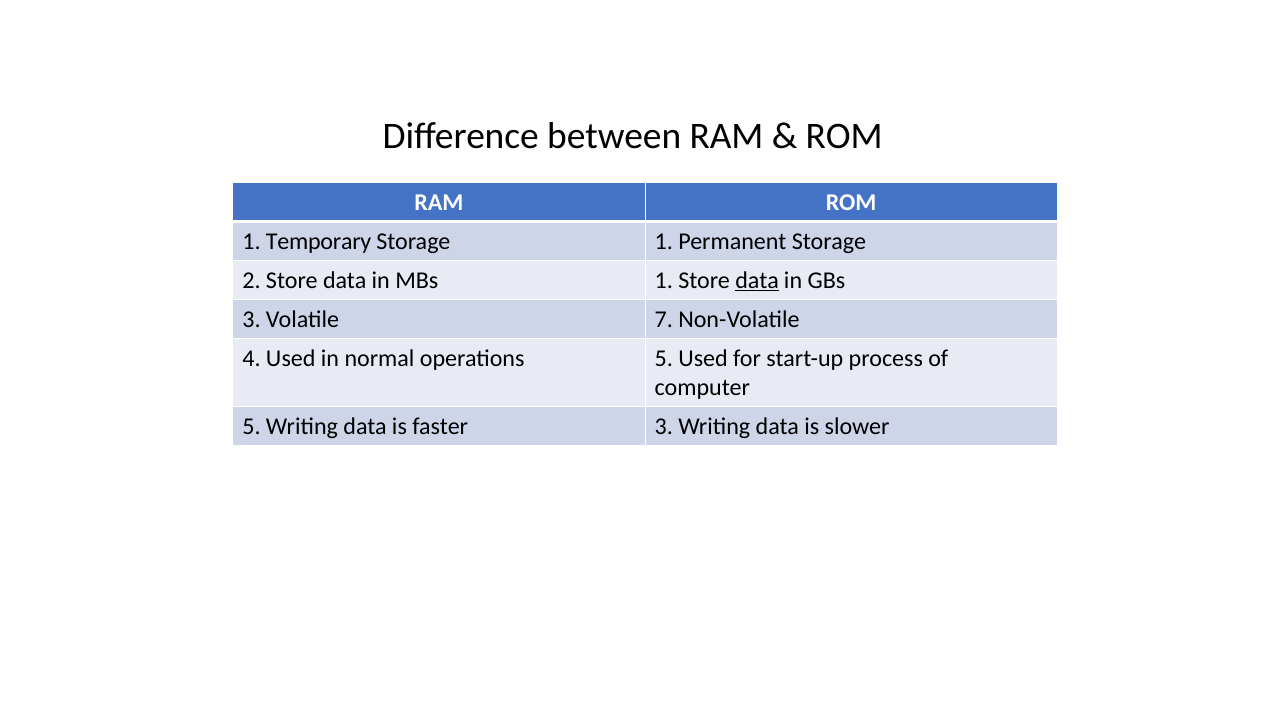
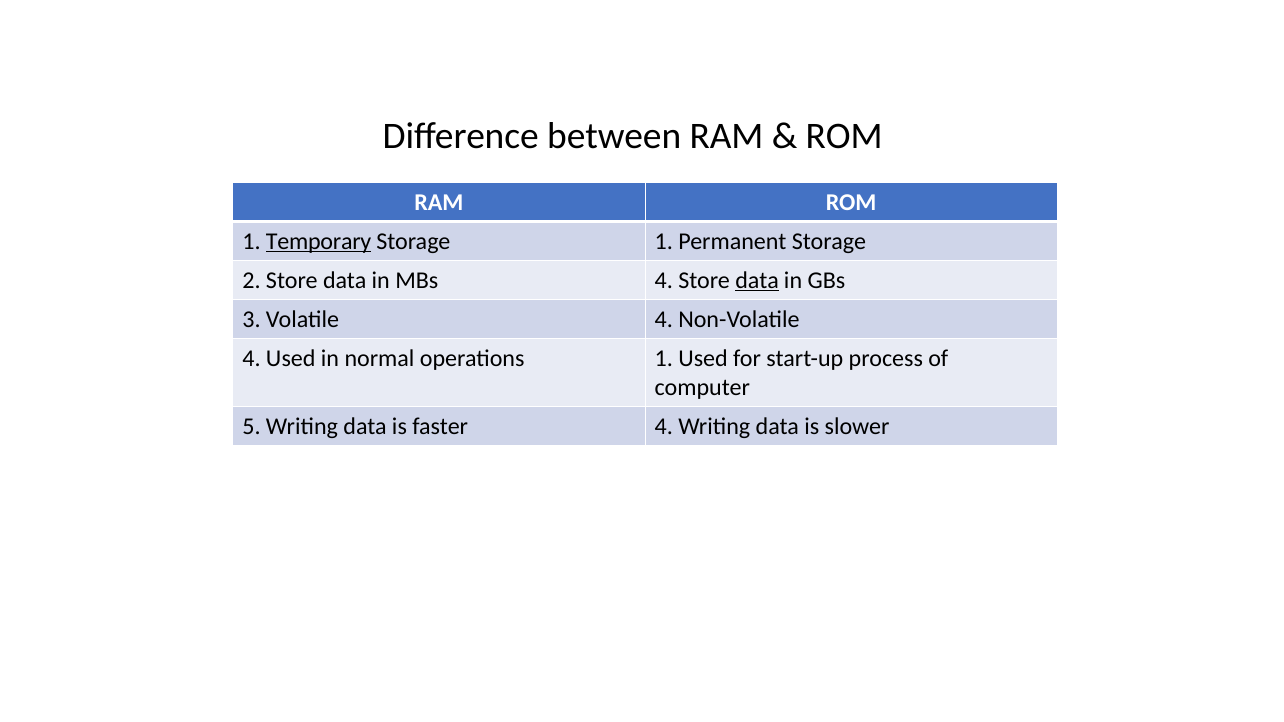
Temporary underline: none -> present
MBs 1: 1 -> 4
Volatile 7: 7 -> 4
operations 5: 5 -> 1
faster 3: 3 -> 4
